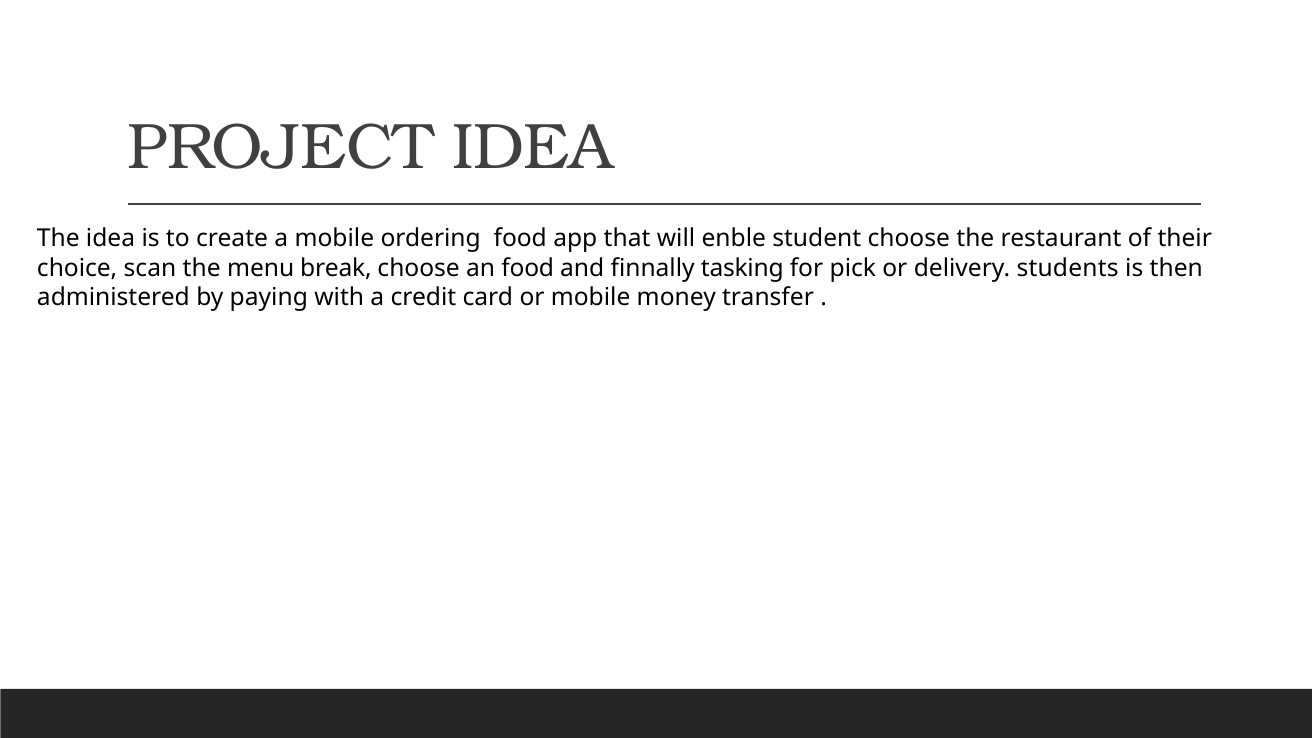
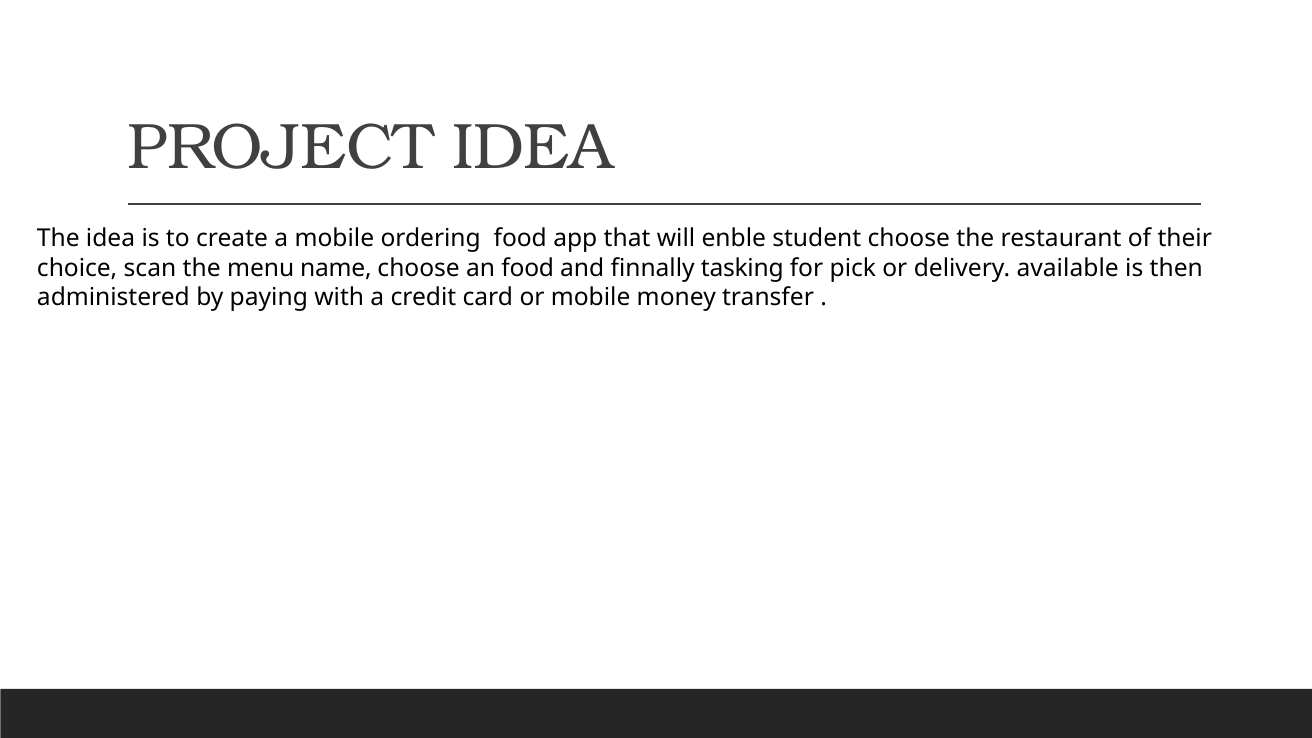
break: break -> name
students: students -> available
